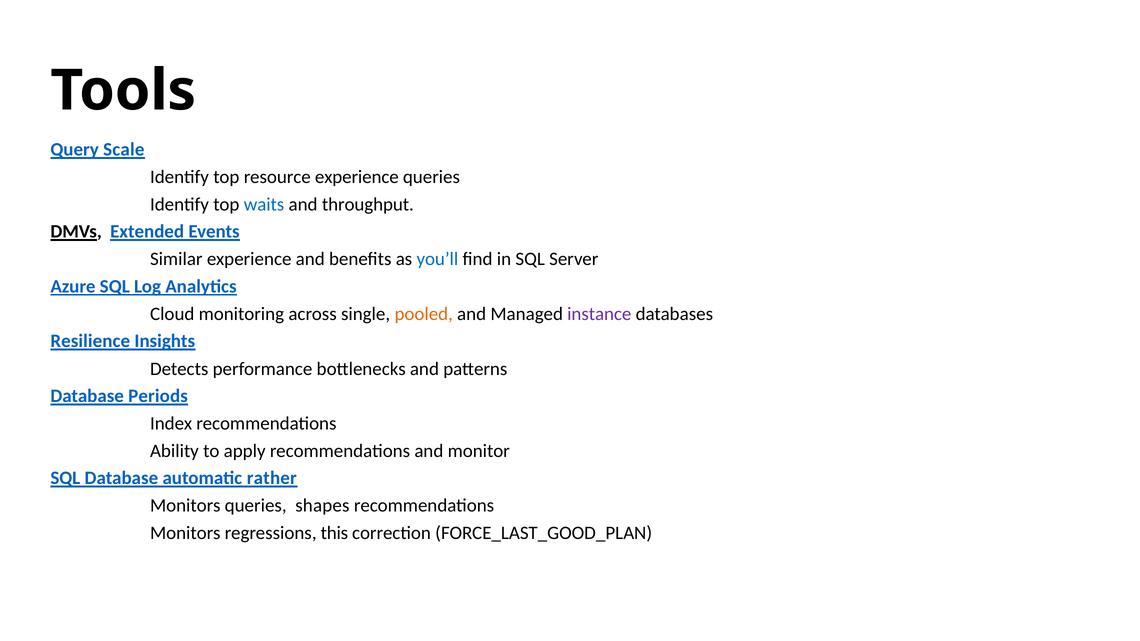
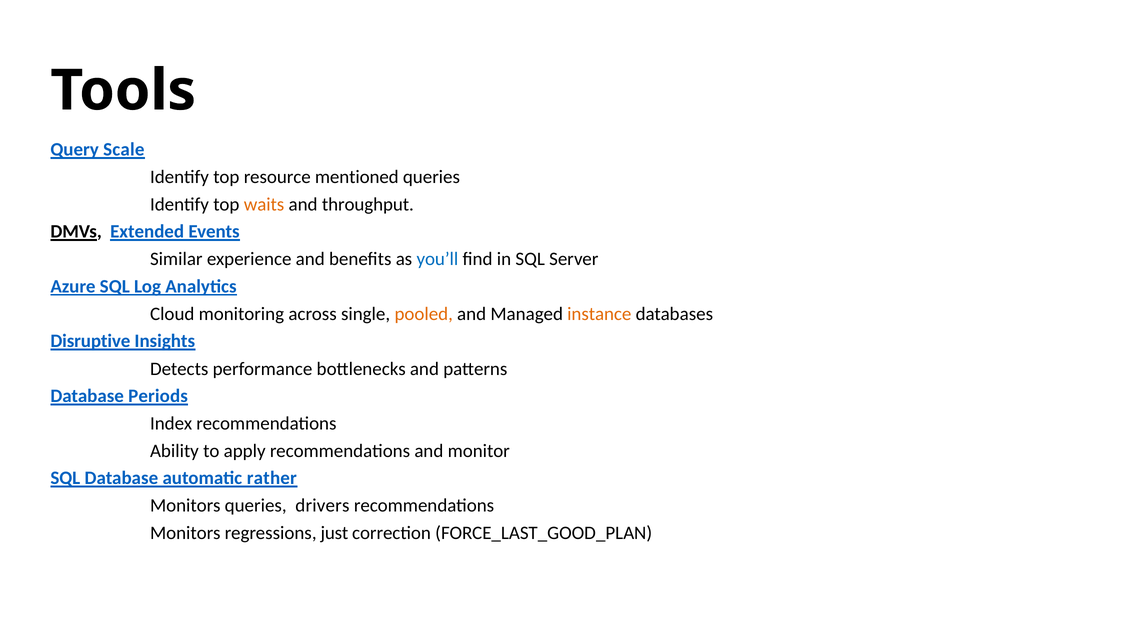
resource experience: experience -> mentioned
waits colour: blue -> orange
instance colour: purple -> orange
Resilience: Resilience -> Disruptive
shapes: shapes -> drivers
this: this -> just
